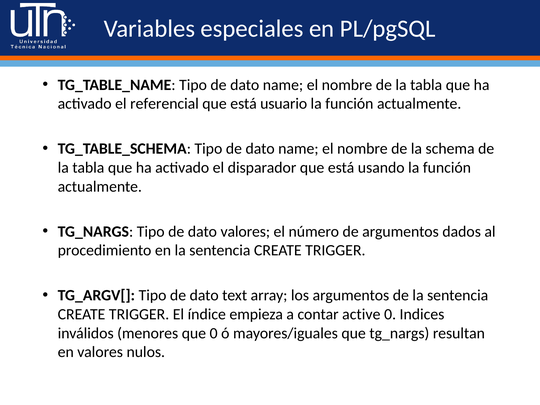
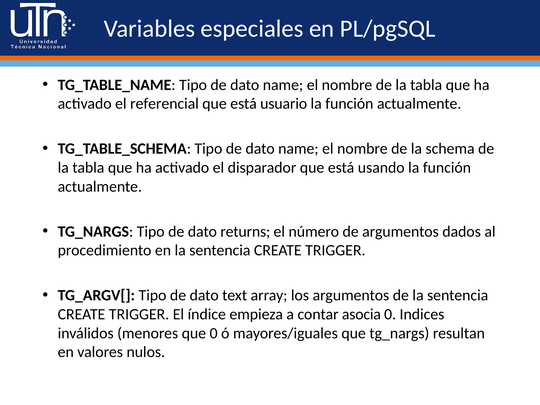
dato valores: valores -> returns
active: active -> asocia
